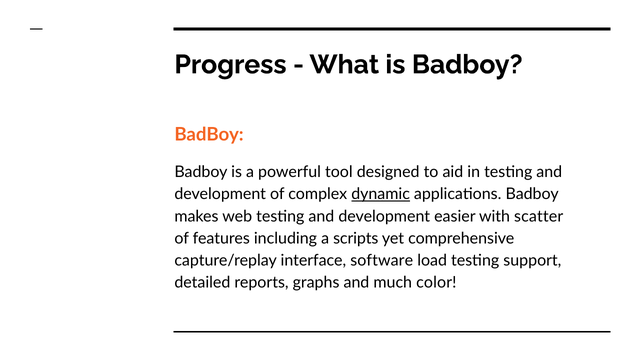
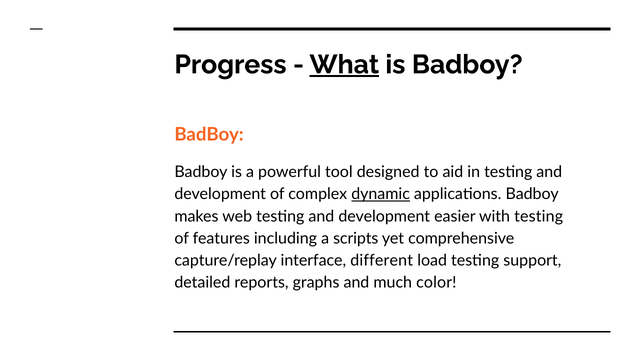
What underline: none -> present
with scatter: scatter -> testing
software: software -> different
